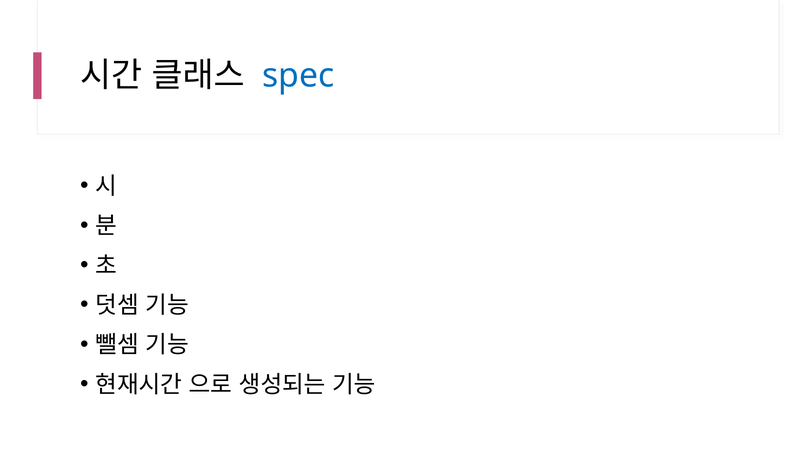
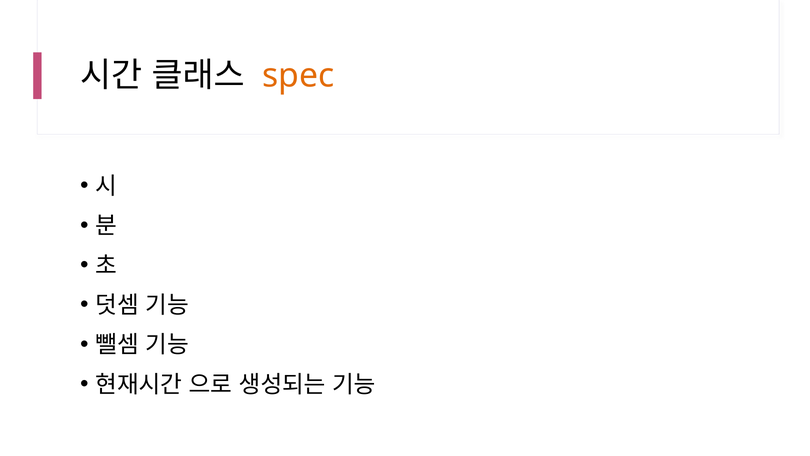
spec colour: blue -> orange
